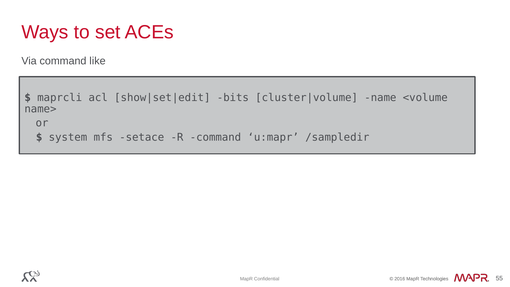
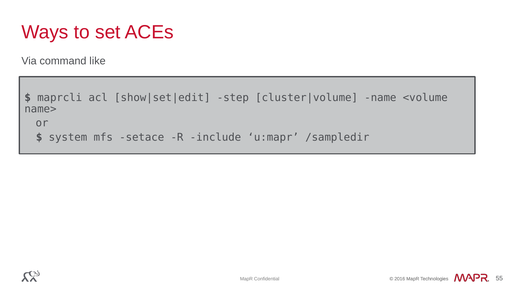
bits: bits -> step
R command: command -> include
